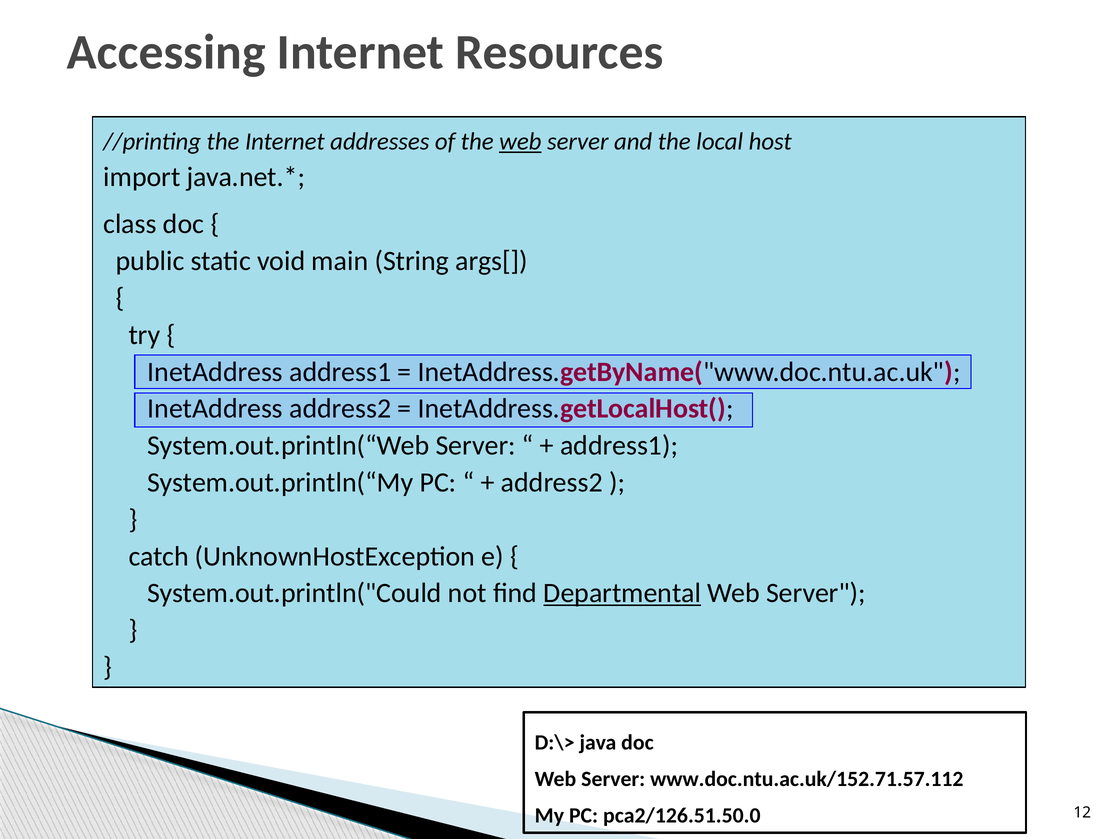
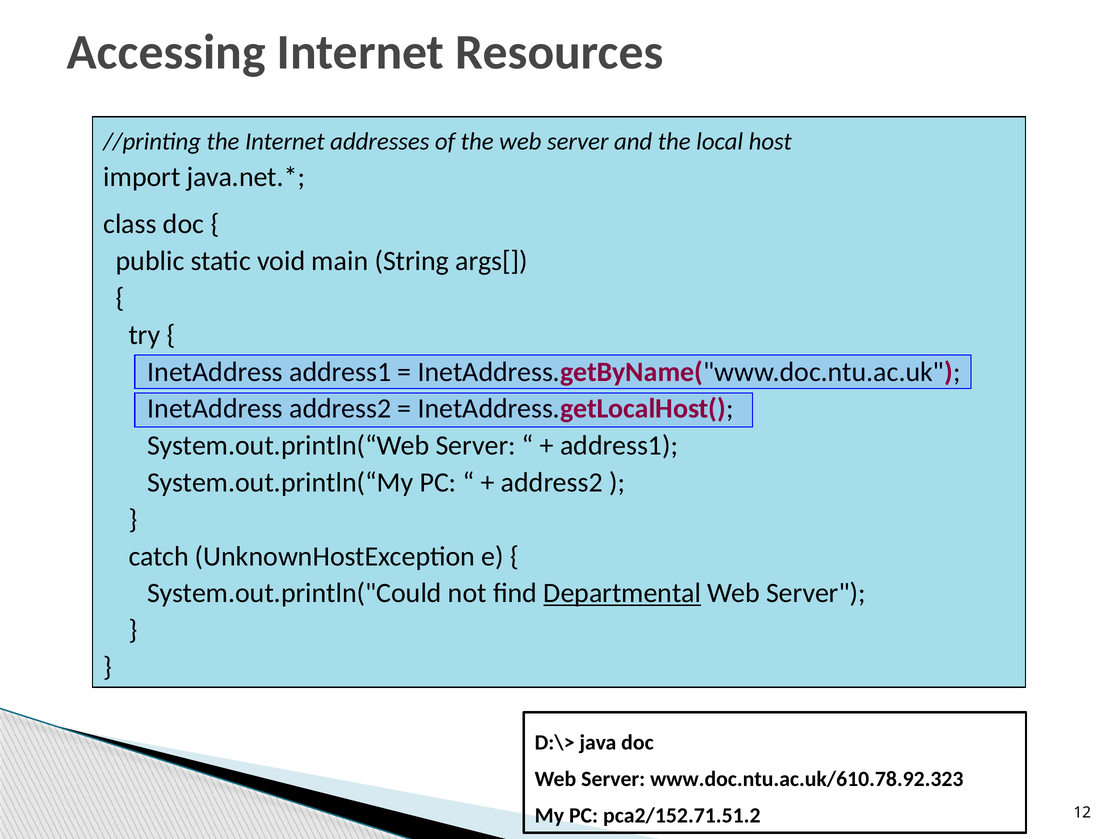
web at (520, 142) underline: present -> none
www.doc.ntu.ac.uk/152.71.57.112: www.doc.ntu.ac.uk/152.71.57.112 -> www.doc.ntu.ac.uk/610.78.92.323
pca2/126.51.50.0: pca2/126.51.50.0 -> pca2/152.71.51.2
